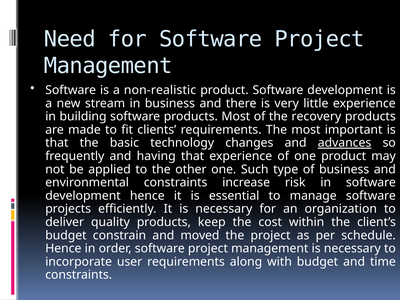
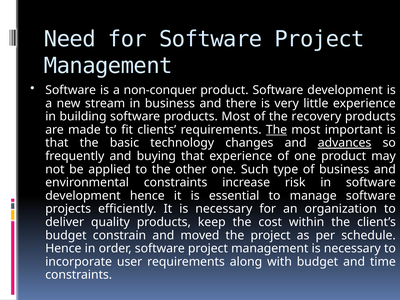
non-realistic: non-realistic -> non-conquer
The at (277, 130) underline: none -> present
having: having -> buying
